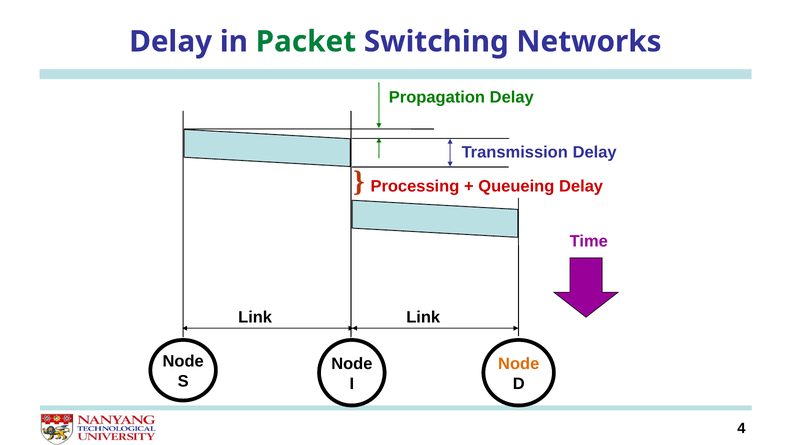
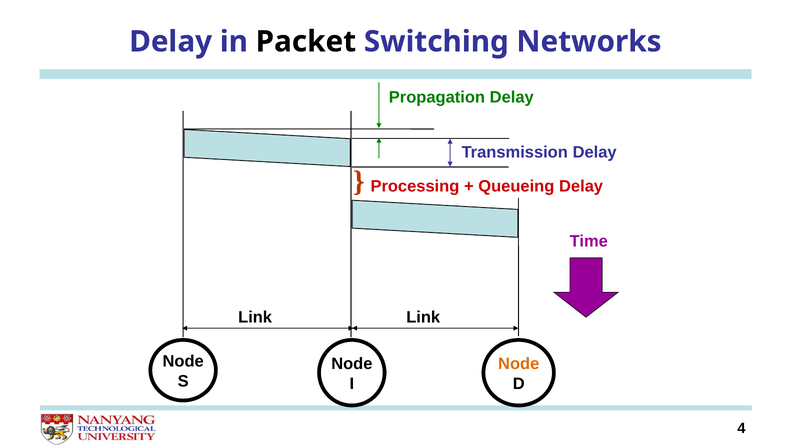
Packet colour: green -> black
